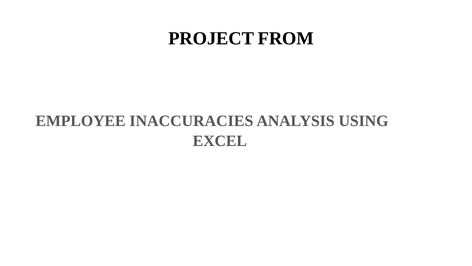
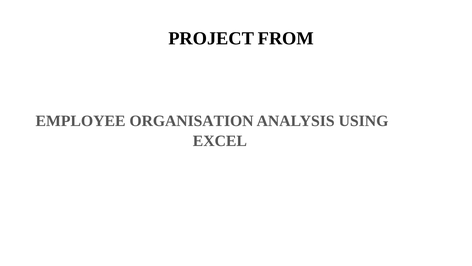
INACCURACIES: INACCURACIES -> ORGANISATION
